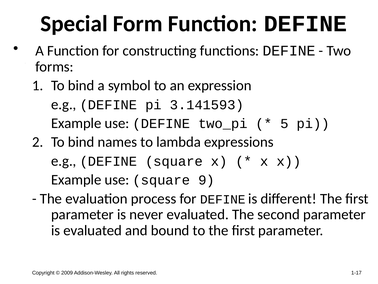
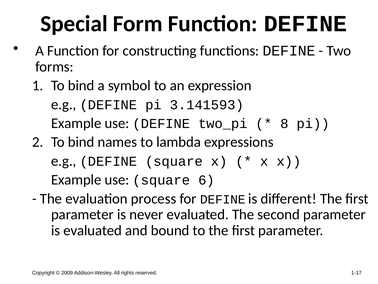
5: 5 -> 8
9: 9 -> 6
